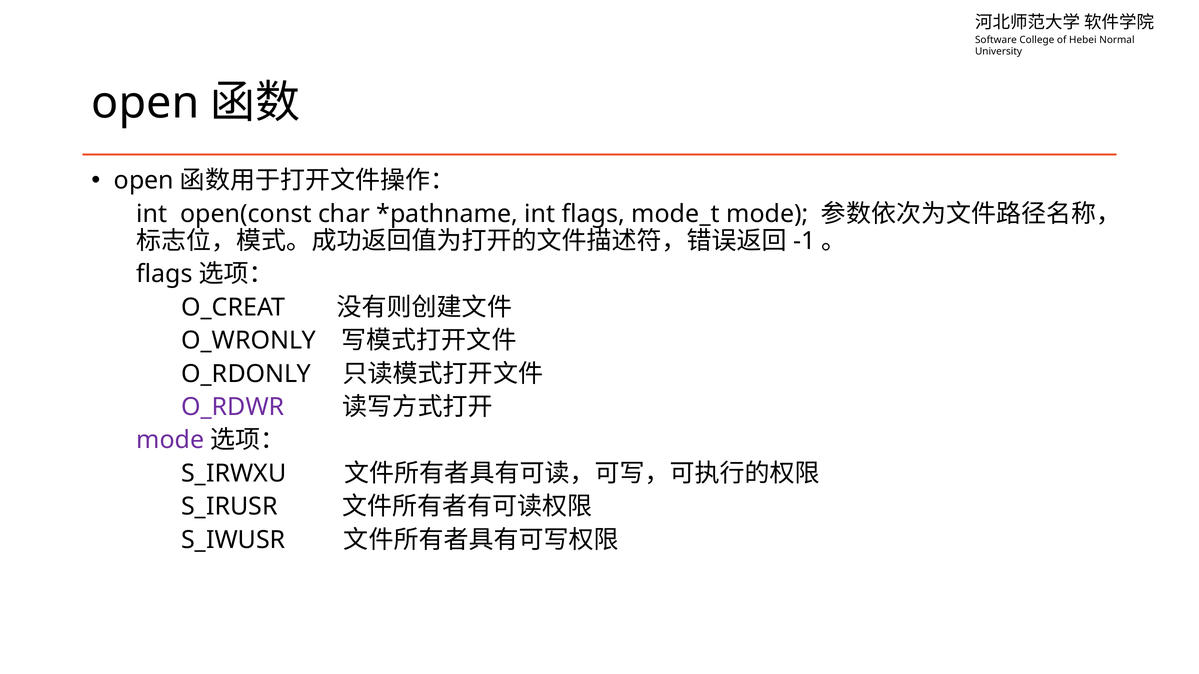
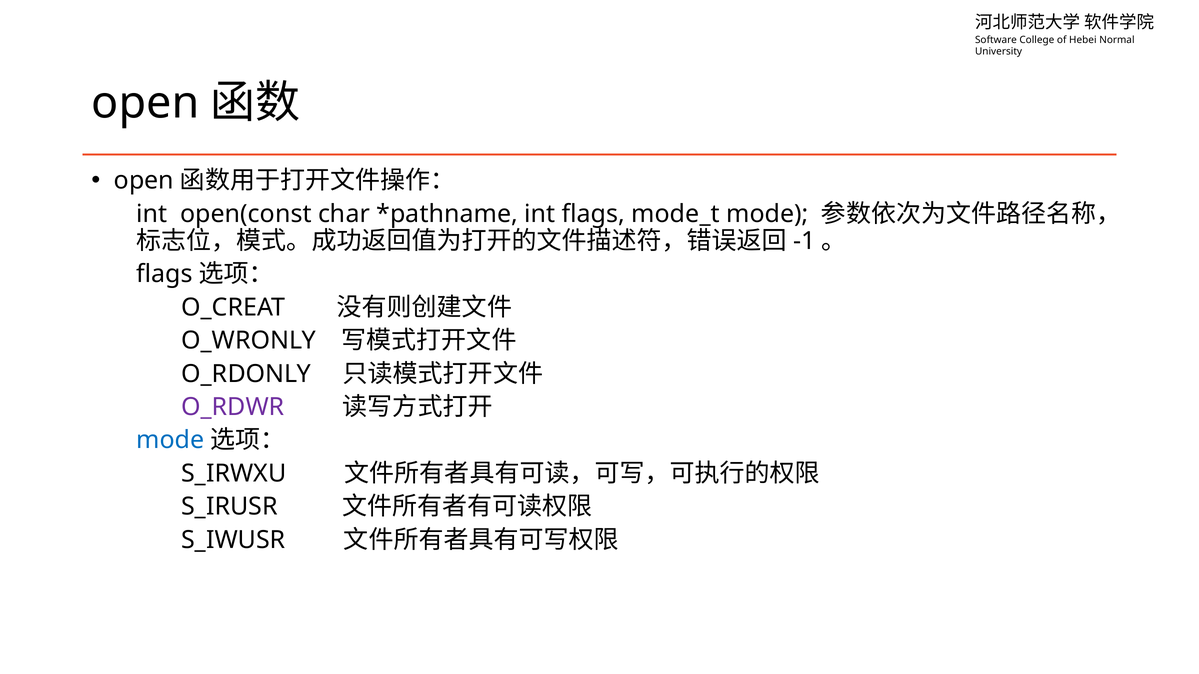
mode at (170, 440) colour: purple -> blue
